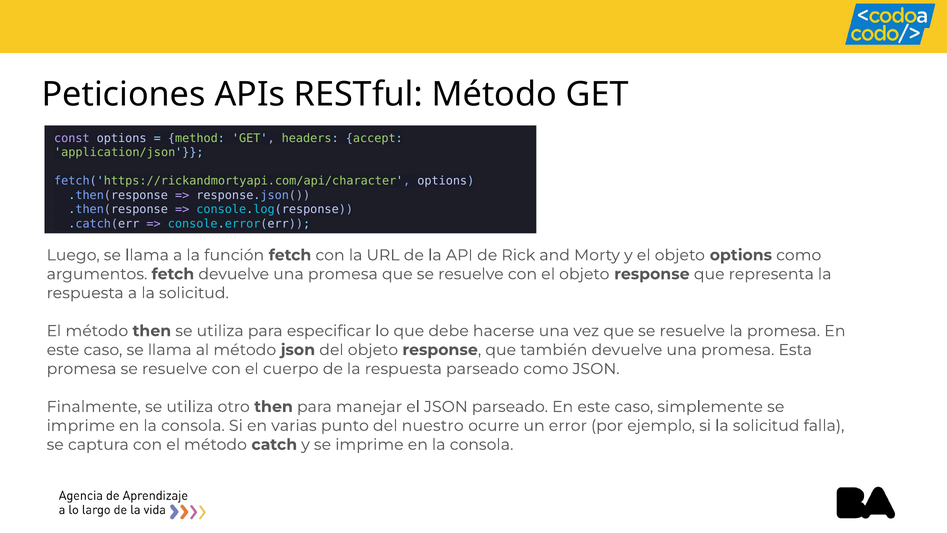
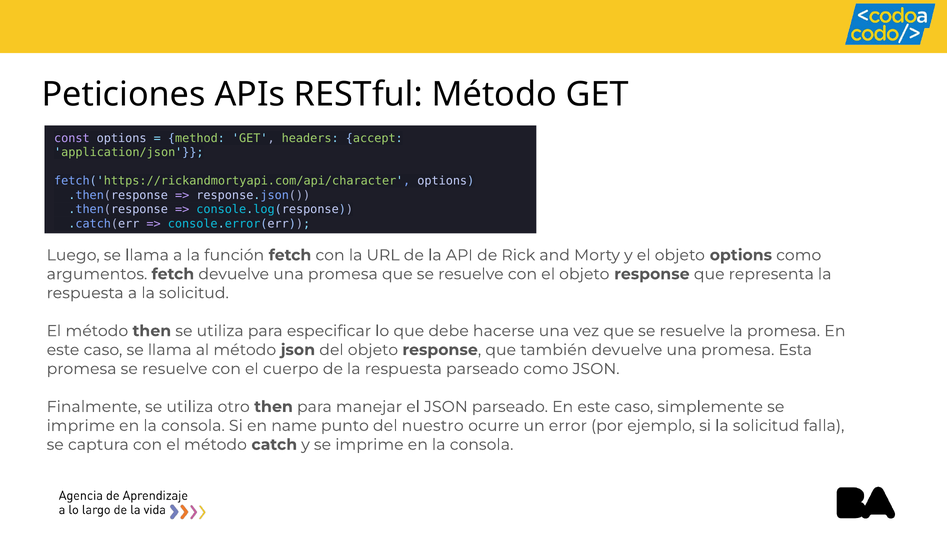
varias: varias -> name
